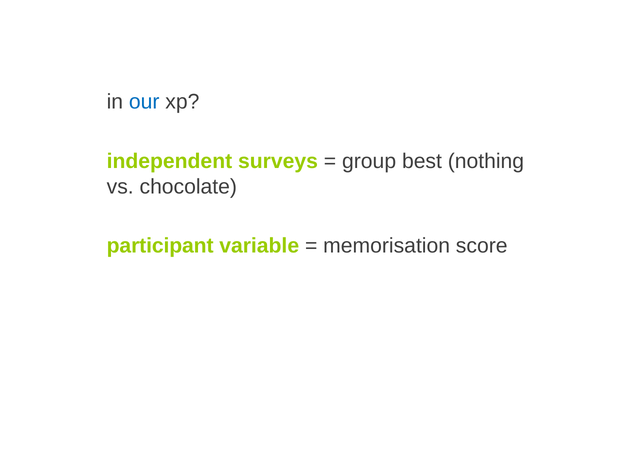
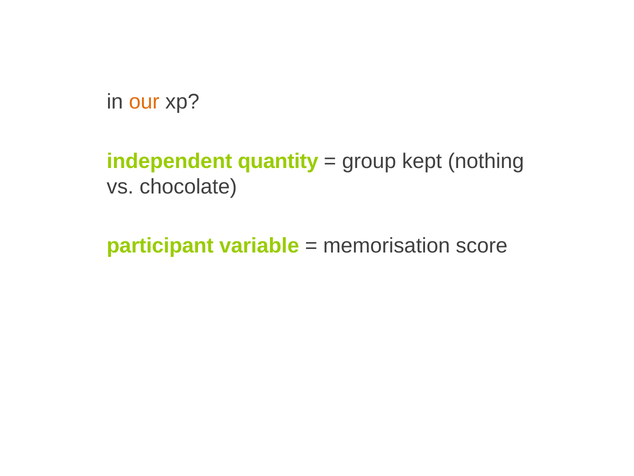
our colour: blue -> orange
surveys: surveys -> quantity
best: best -> kept
